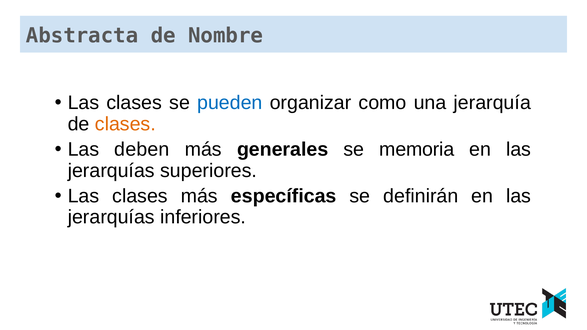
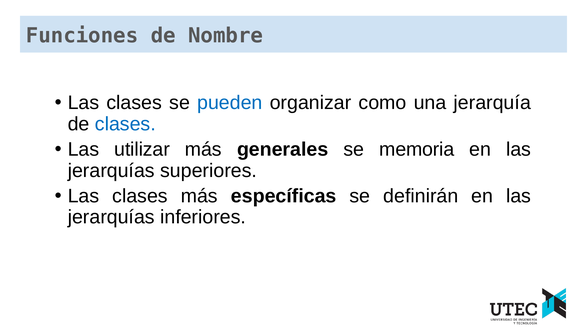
Abstracta: Abstracta -> Funciones
clases at (125, 124) colour: orange -> blue
deben: deben -> utilizar
